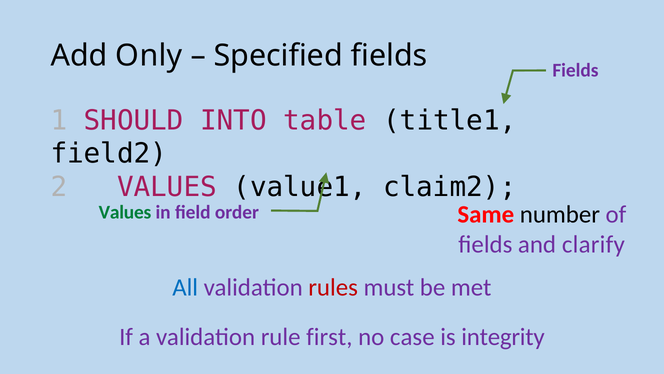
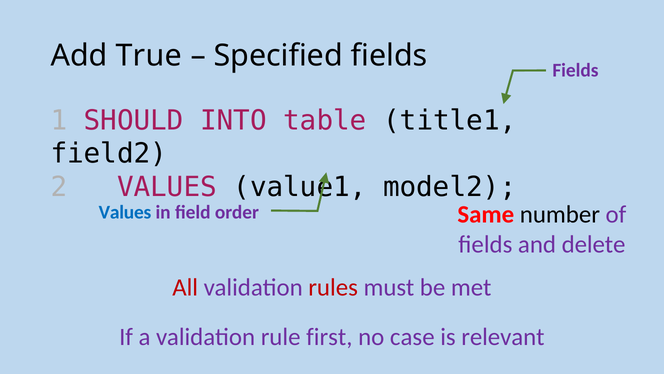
Only: Only -> True
claim2: claim2 -> model2
Values at (125, 212) colour: green -> blue
clarify: clarify -> delete
All colour: blue -> red
integrity: integrity -> relevant
